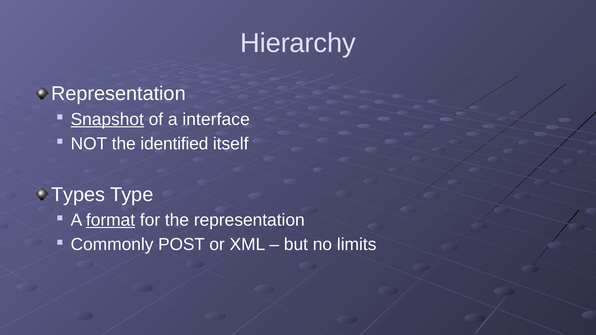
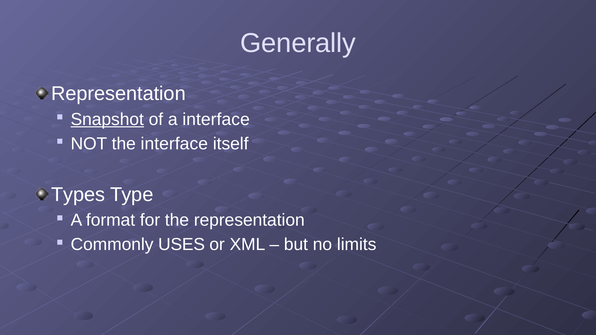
Hierarchy: Hierarchy -> Generally
the identified: identified -> interface
format underline: present -> none
POST: POST -> USES
